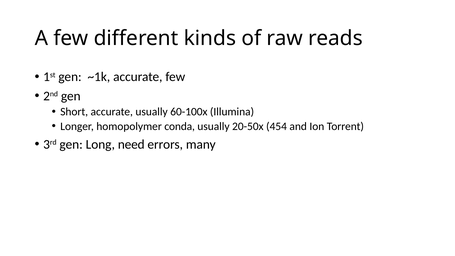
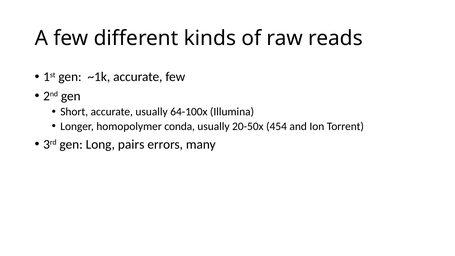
60-100x: 60-100x -> 64-100x
need: need -> pairs
